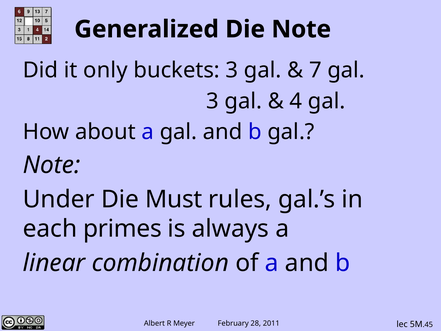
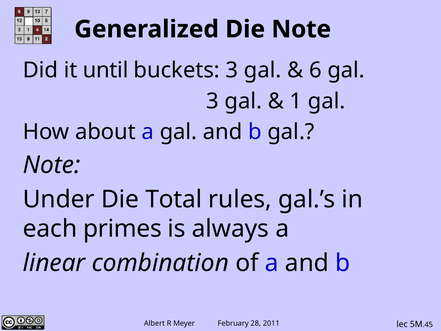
only: only -> until
7: 7 -> 6
4: 4 -> 1
Must: Must -> Total
